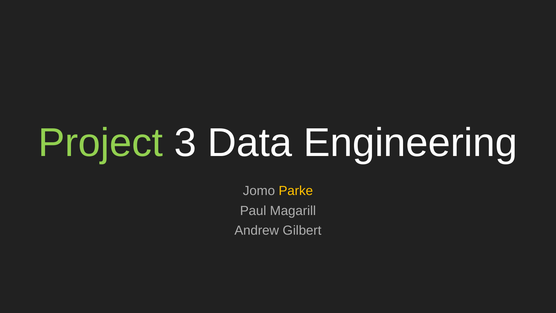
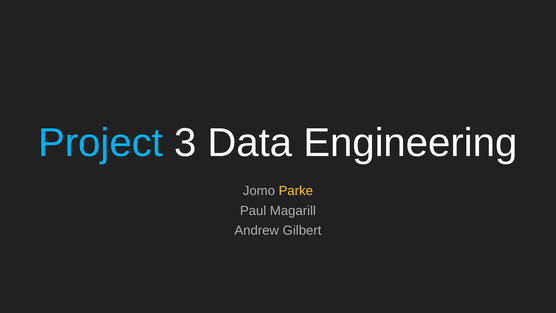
Project colour: light green -> light blue
